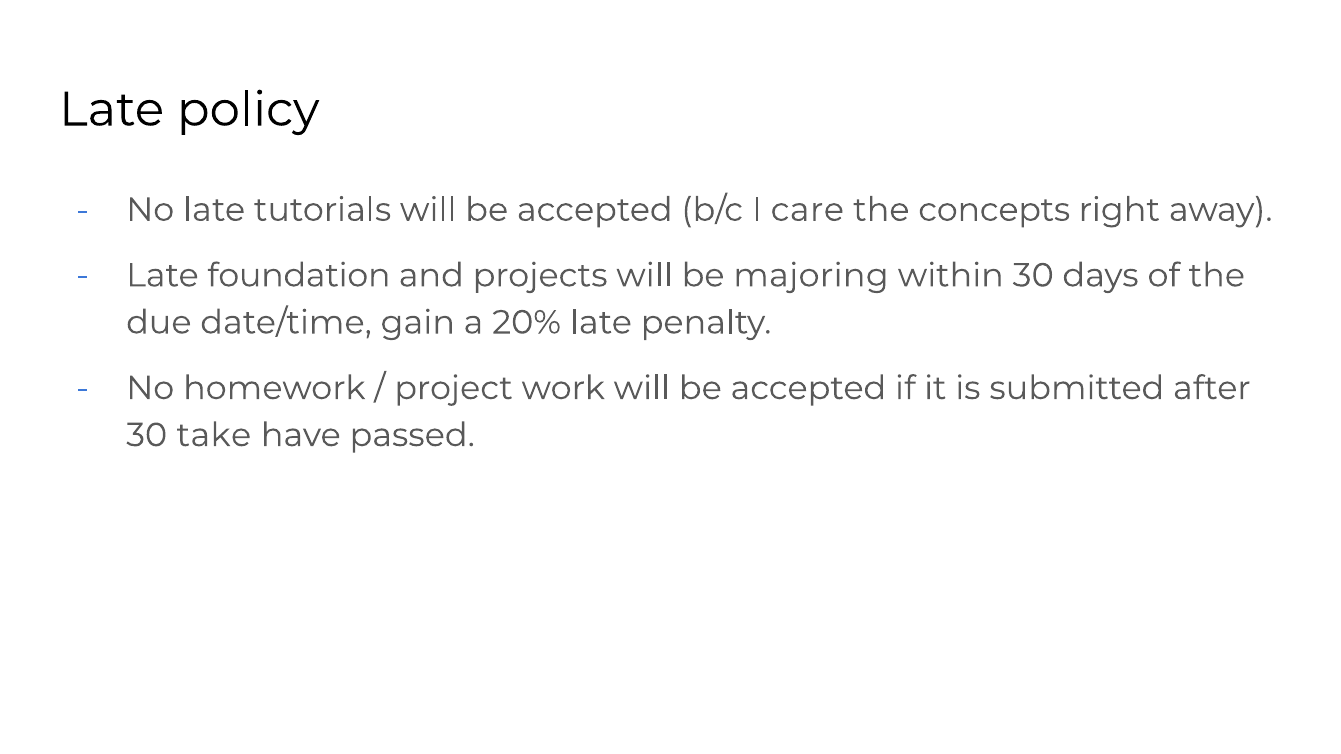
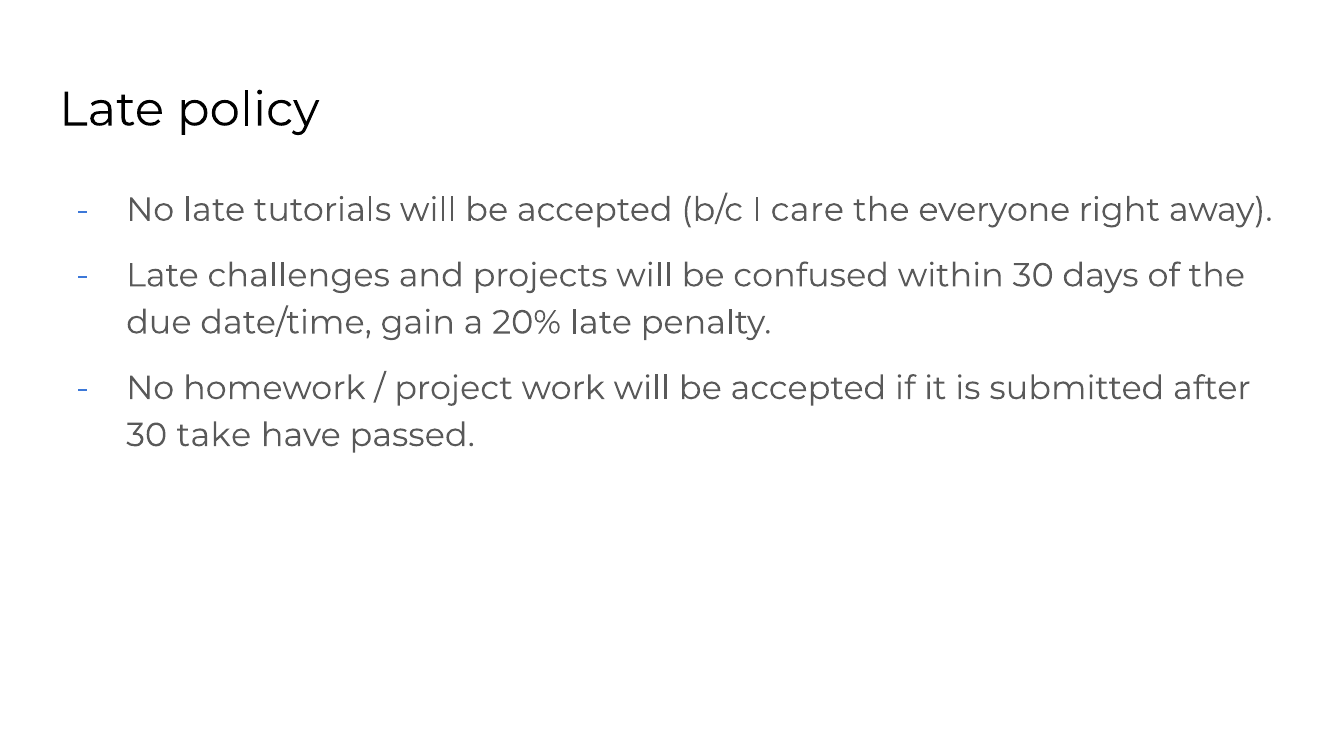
concepts: concepts -> everyone
foundation: foundation -> challenges
majoring: majoring -> confused
